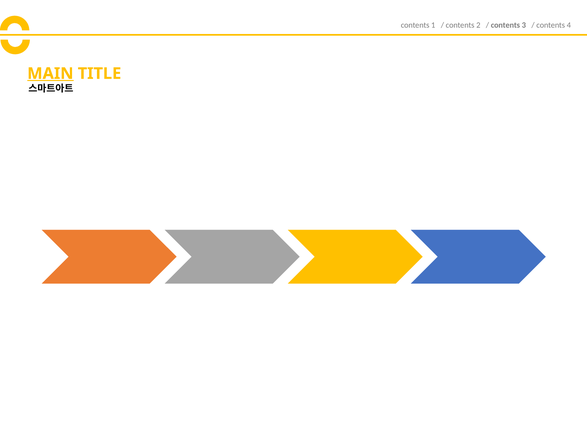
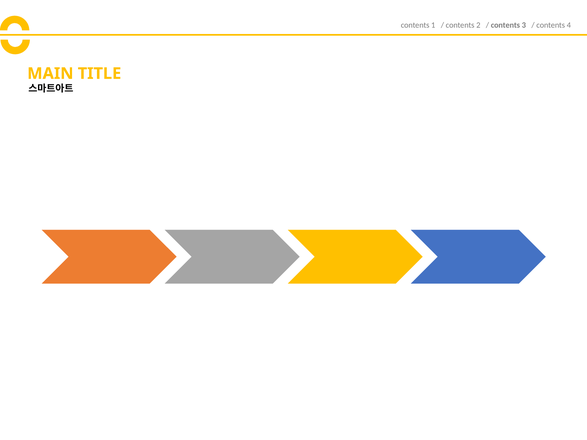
MAIN underline: present -> none
